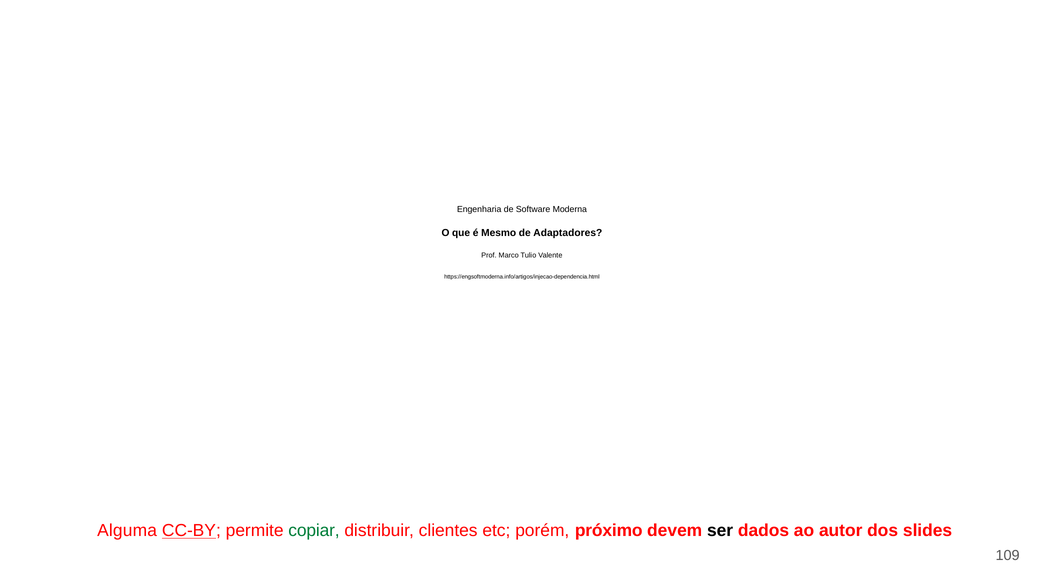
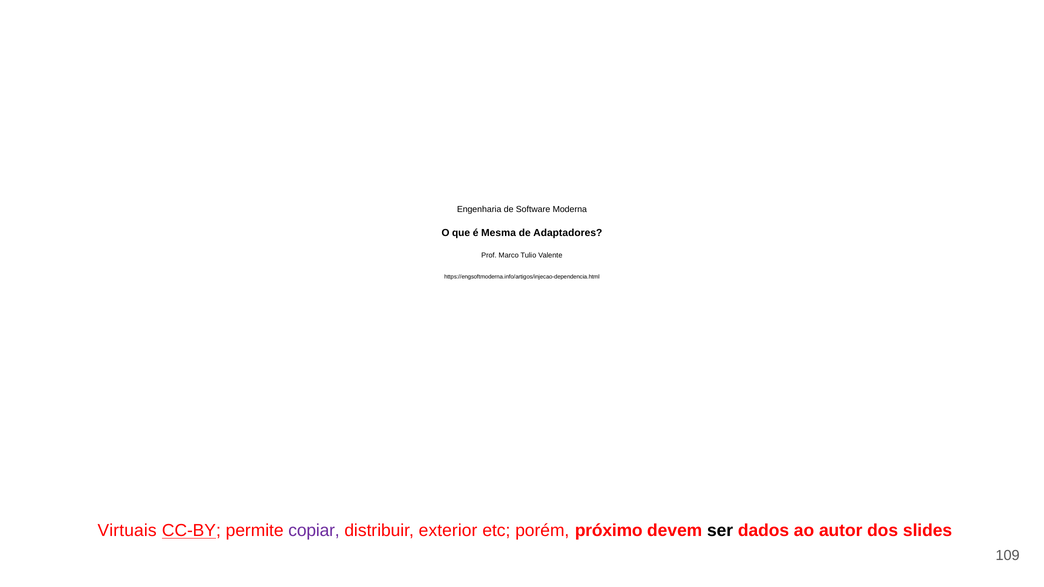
Mesmo: Mesmo -> Mesma
Alguma: Alguma -> Virtuais
copiar colour: green -> purple
clientes: clientes -> exterior
